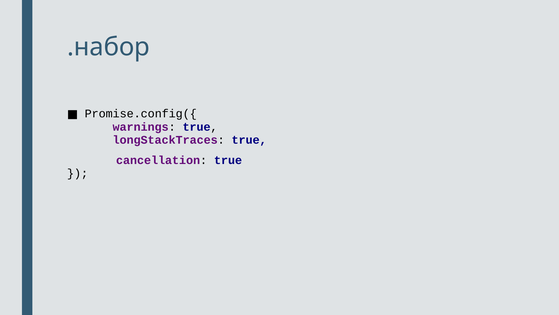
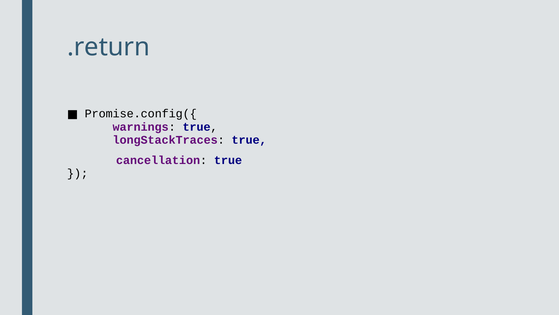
.набор: .набор -> .return
